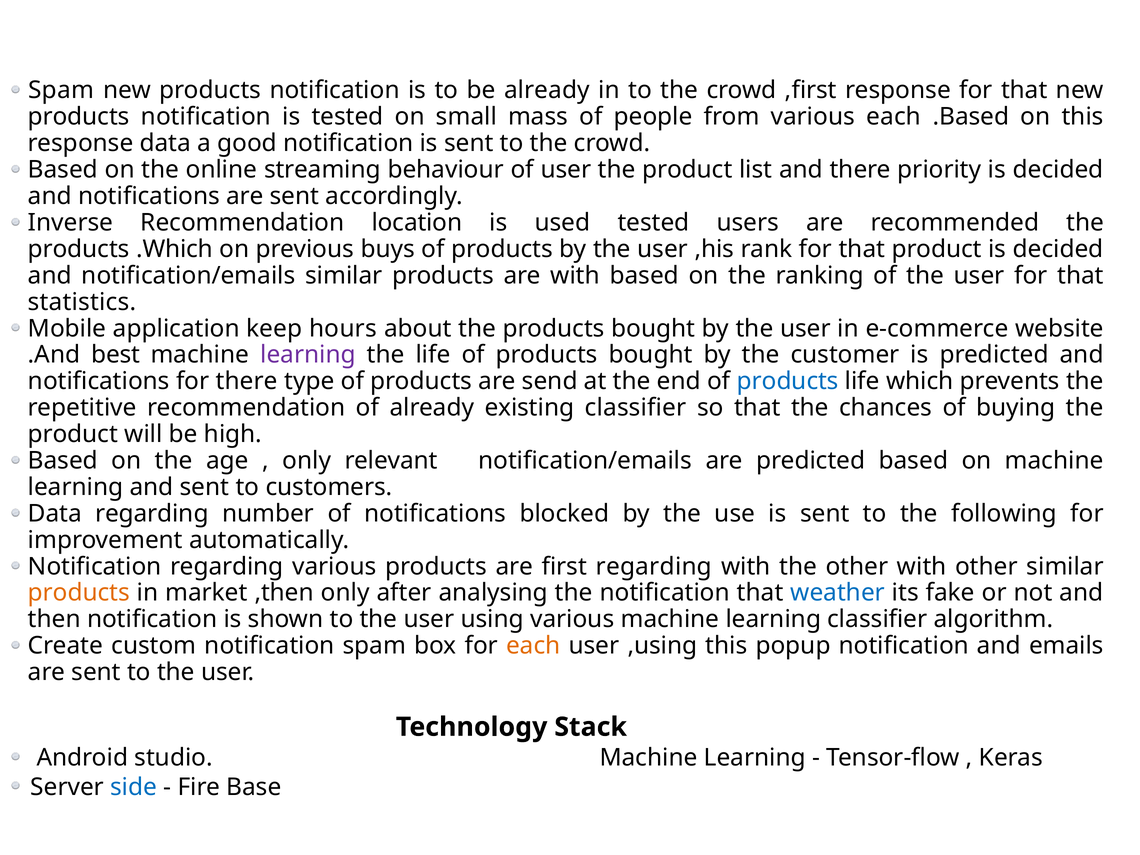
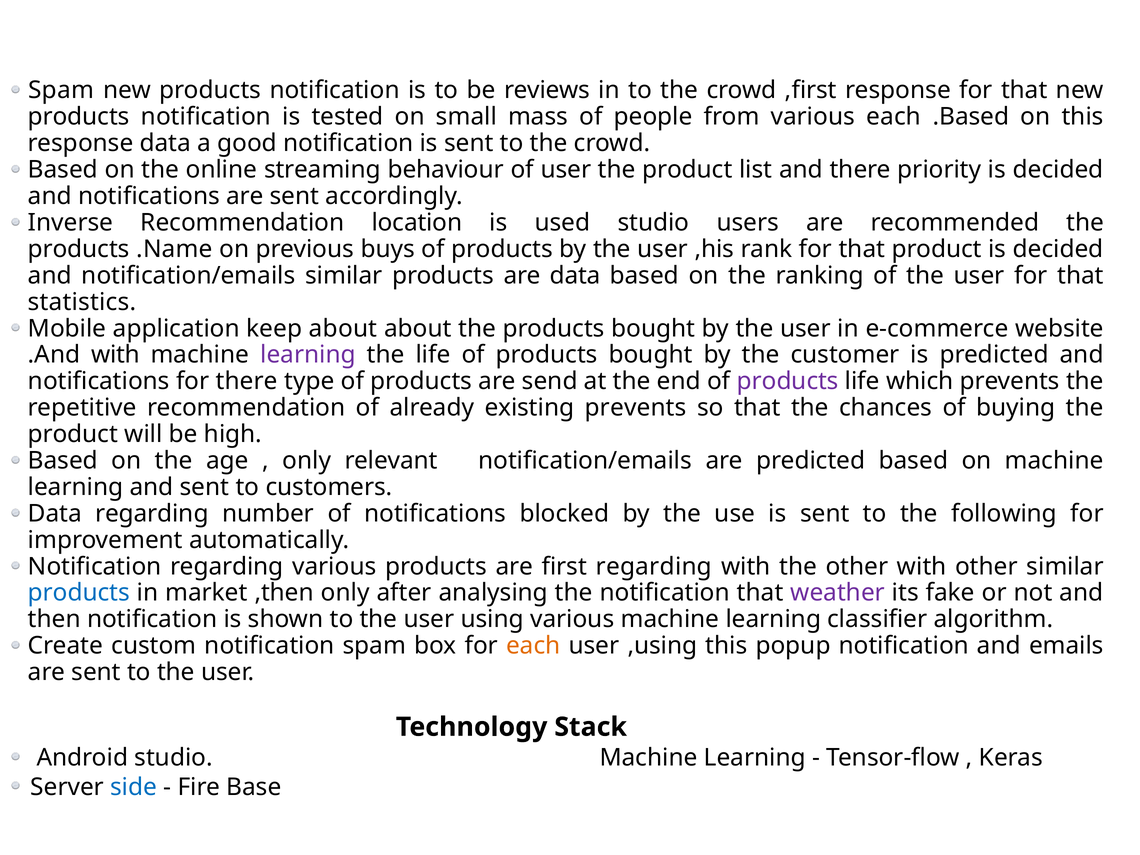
be already: already -> reviews
used tested: tested -> studio
.Which: .Which -> .Name
are with: with -> data
keep hours: hours -> about
.And best: best -> with
products at (788, 381) colour: blue -> purple
existing classifier: classifier -> prevents
products at (79, 593) colour: orange -> blue
weather colour: blue -> purple
